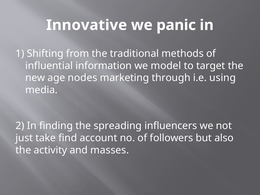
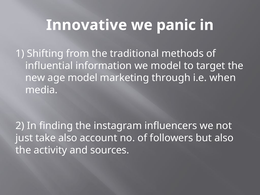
age nodes: nodes -> model
using: using -> when
spreading: spreading -> instagram
take find: find -> also
masses: masses -> sources
